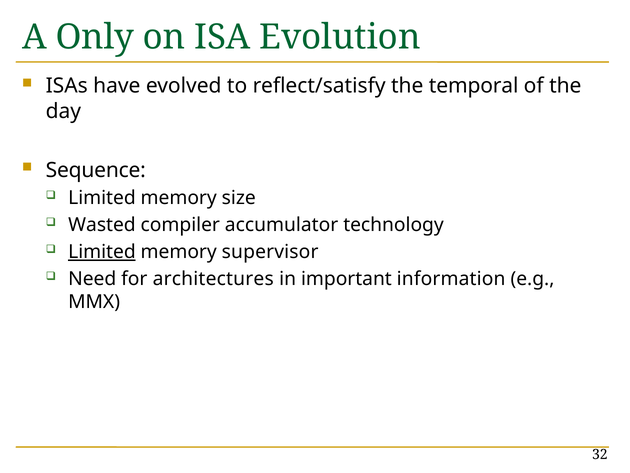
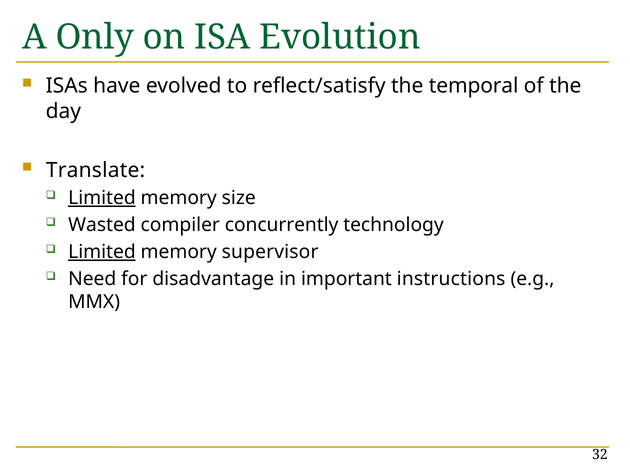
Sequence: Sequence -> Translate
Limited at (102, 198) underline: none -> present
accumulator: accumulator -> concurrently
architectures: architectures -> disadvantage
information: information -> instructions
